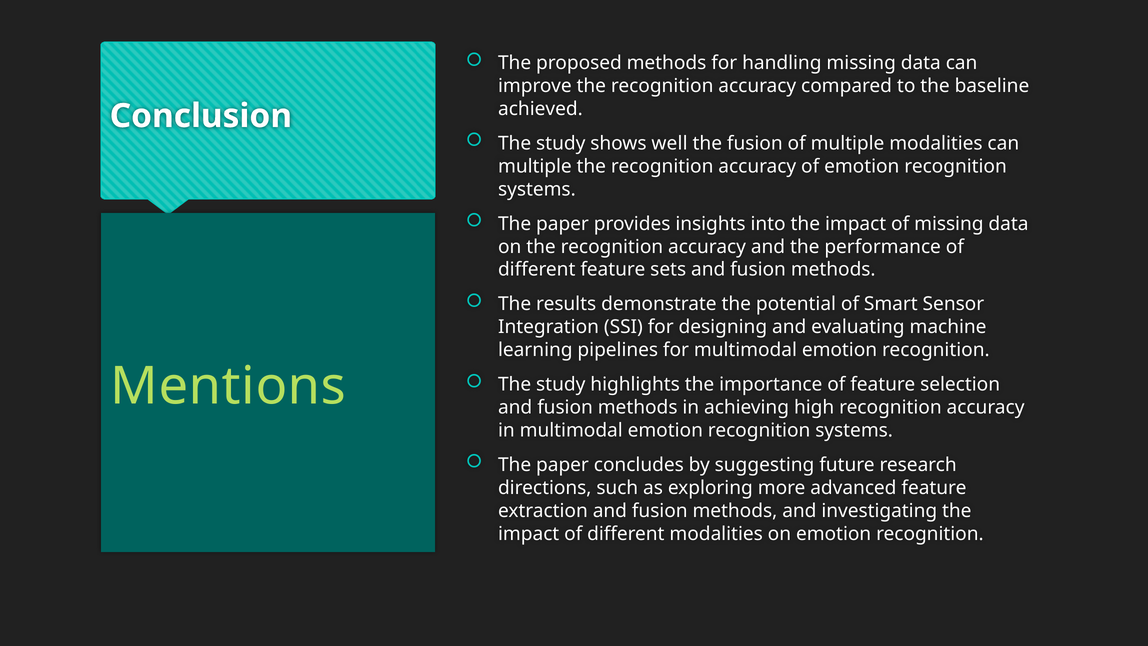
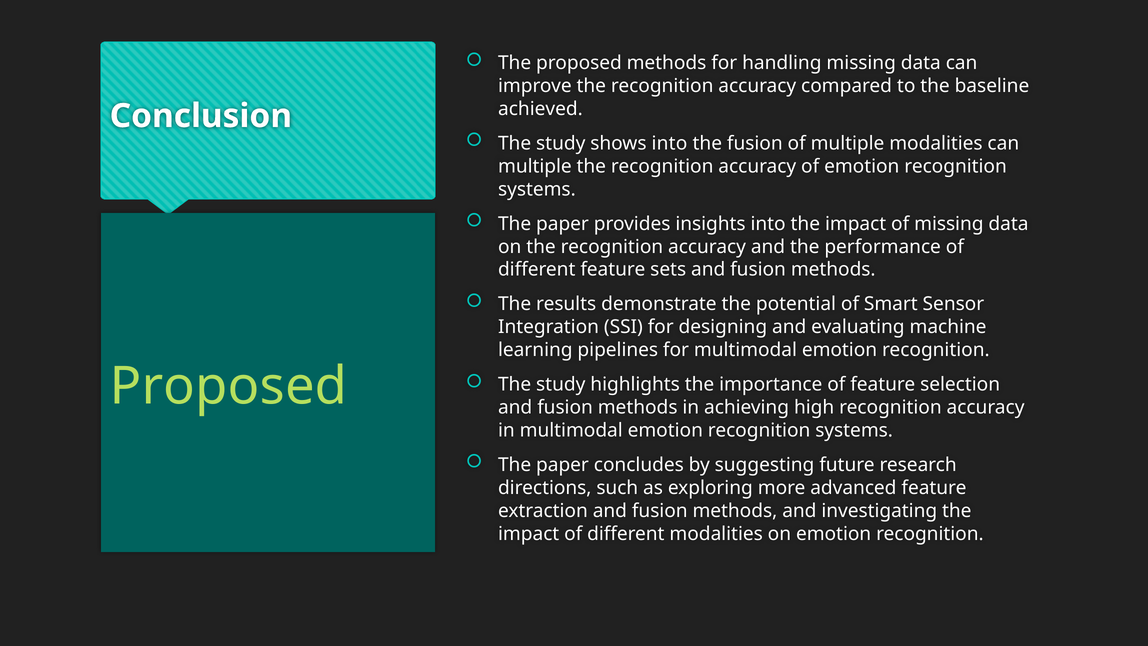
shows well: well -> into
Mentions at (228, 386): Mentions -> Proposed
